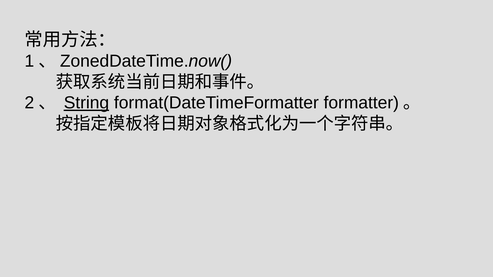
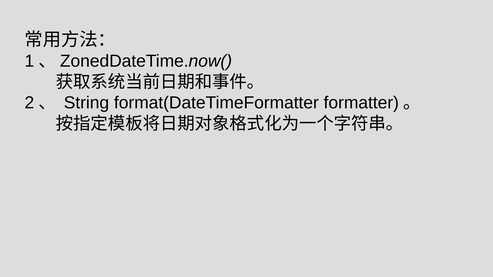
String underline: present -> none
